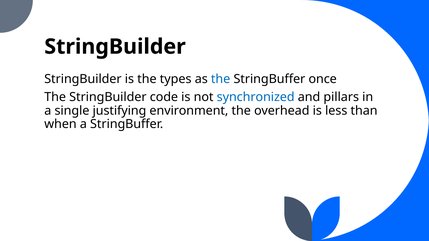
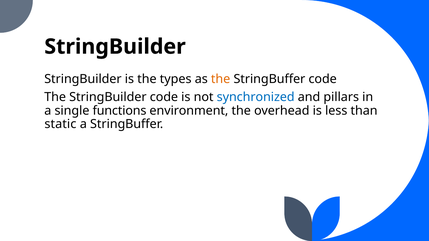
the at (221, 79) colour: blue -> orange
StringBuffer once: once -> code
justifying: justifying -> functions
when: when -> static
